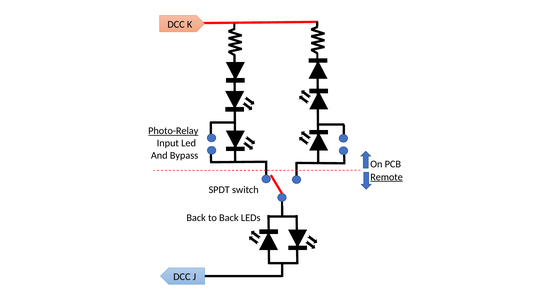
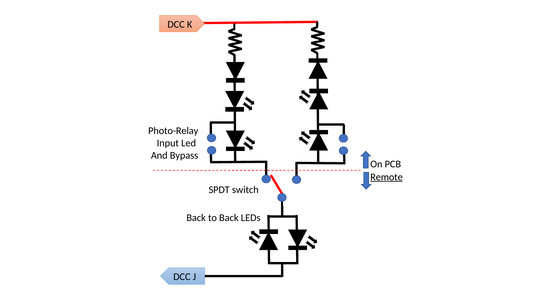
Photo-Relay underline: present -> none
